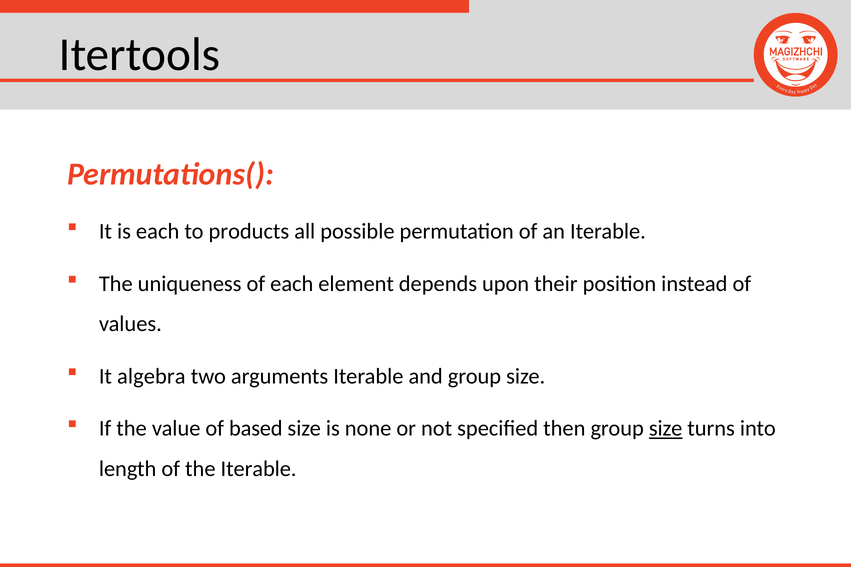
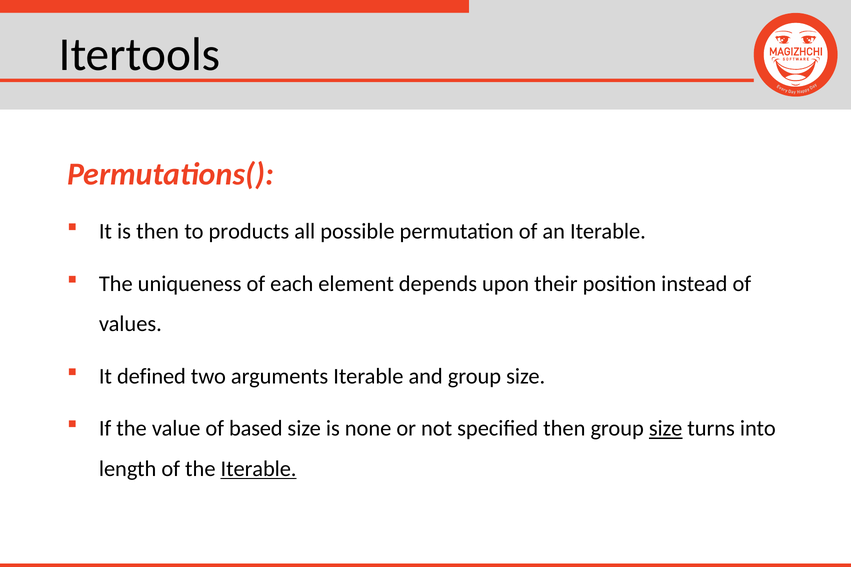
is each: each -> then
algebra: algebra -> defined
Iterable at (259, 469) underline: none -> present
